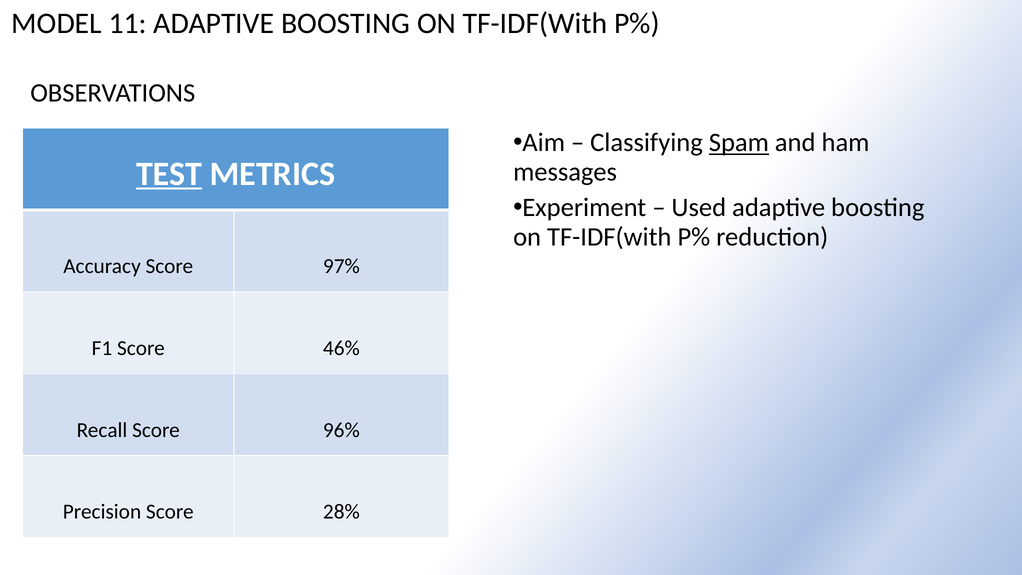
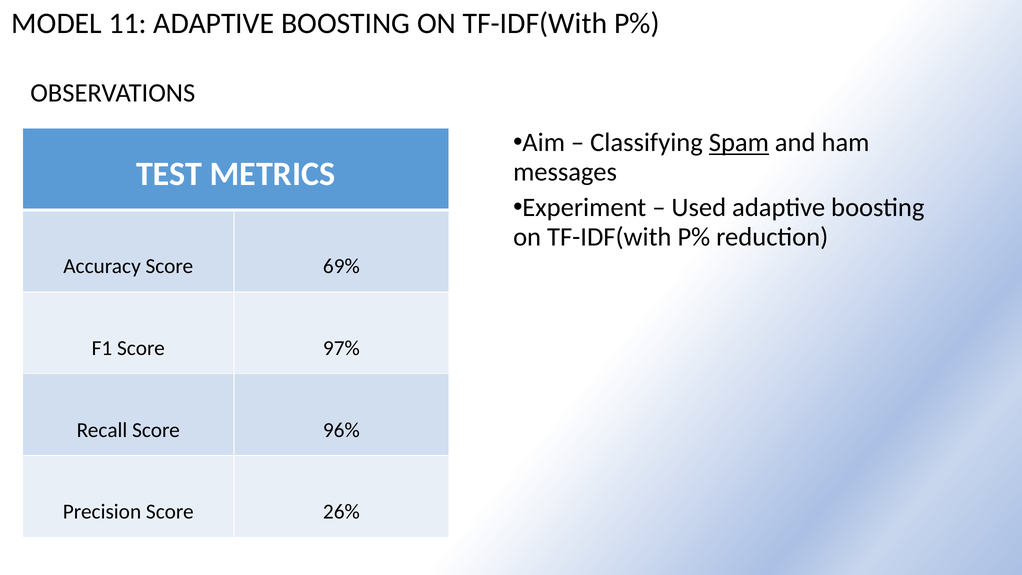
TEST underline: present -> none
97%: 97% -> 69%
46%: 46% -> 97%
28%: 28% -> 26%
